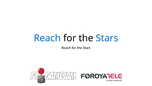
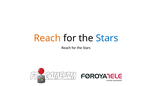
Reach at (47, 38) colour: blue -> orange
